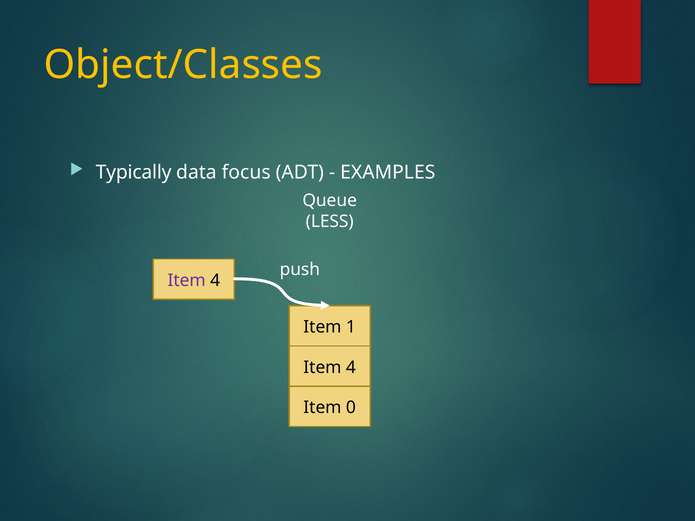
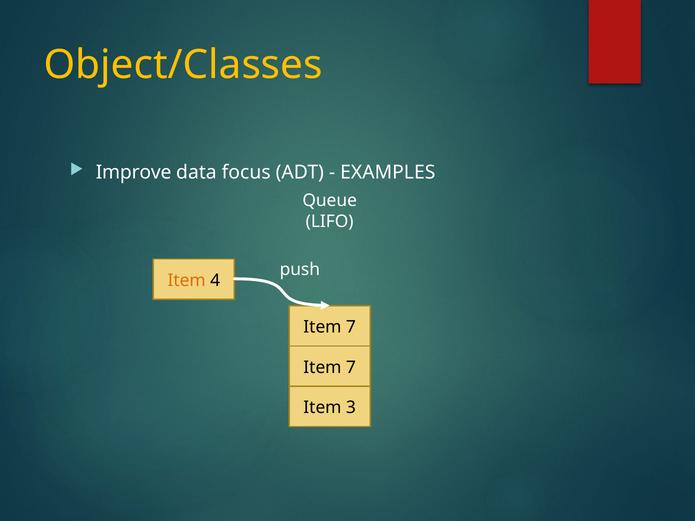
Typically: Typically -> Improve
LESS: LESS -> LIFO
Item at (187, 281) colour: purple -> orange
1 at (351, 327): 1 -> 7
4 at (351, 368): 4 -> 7
0: 0 -> 3
